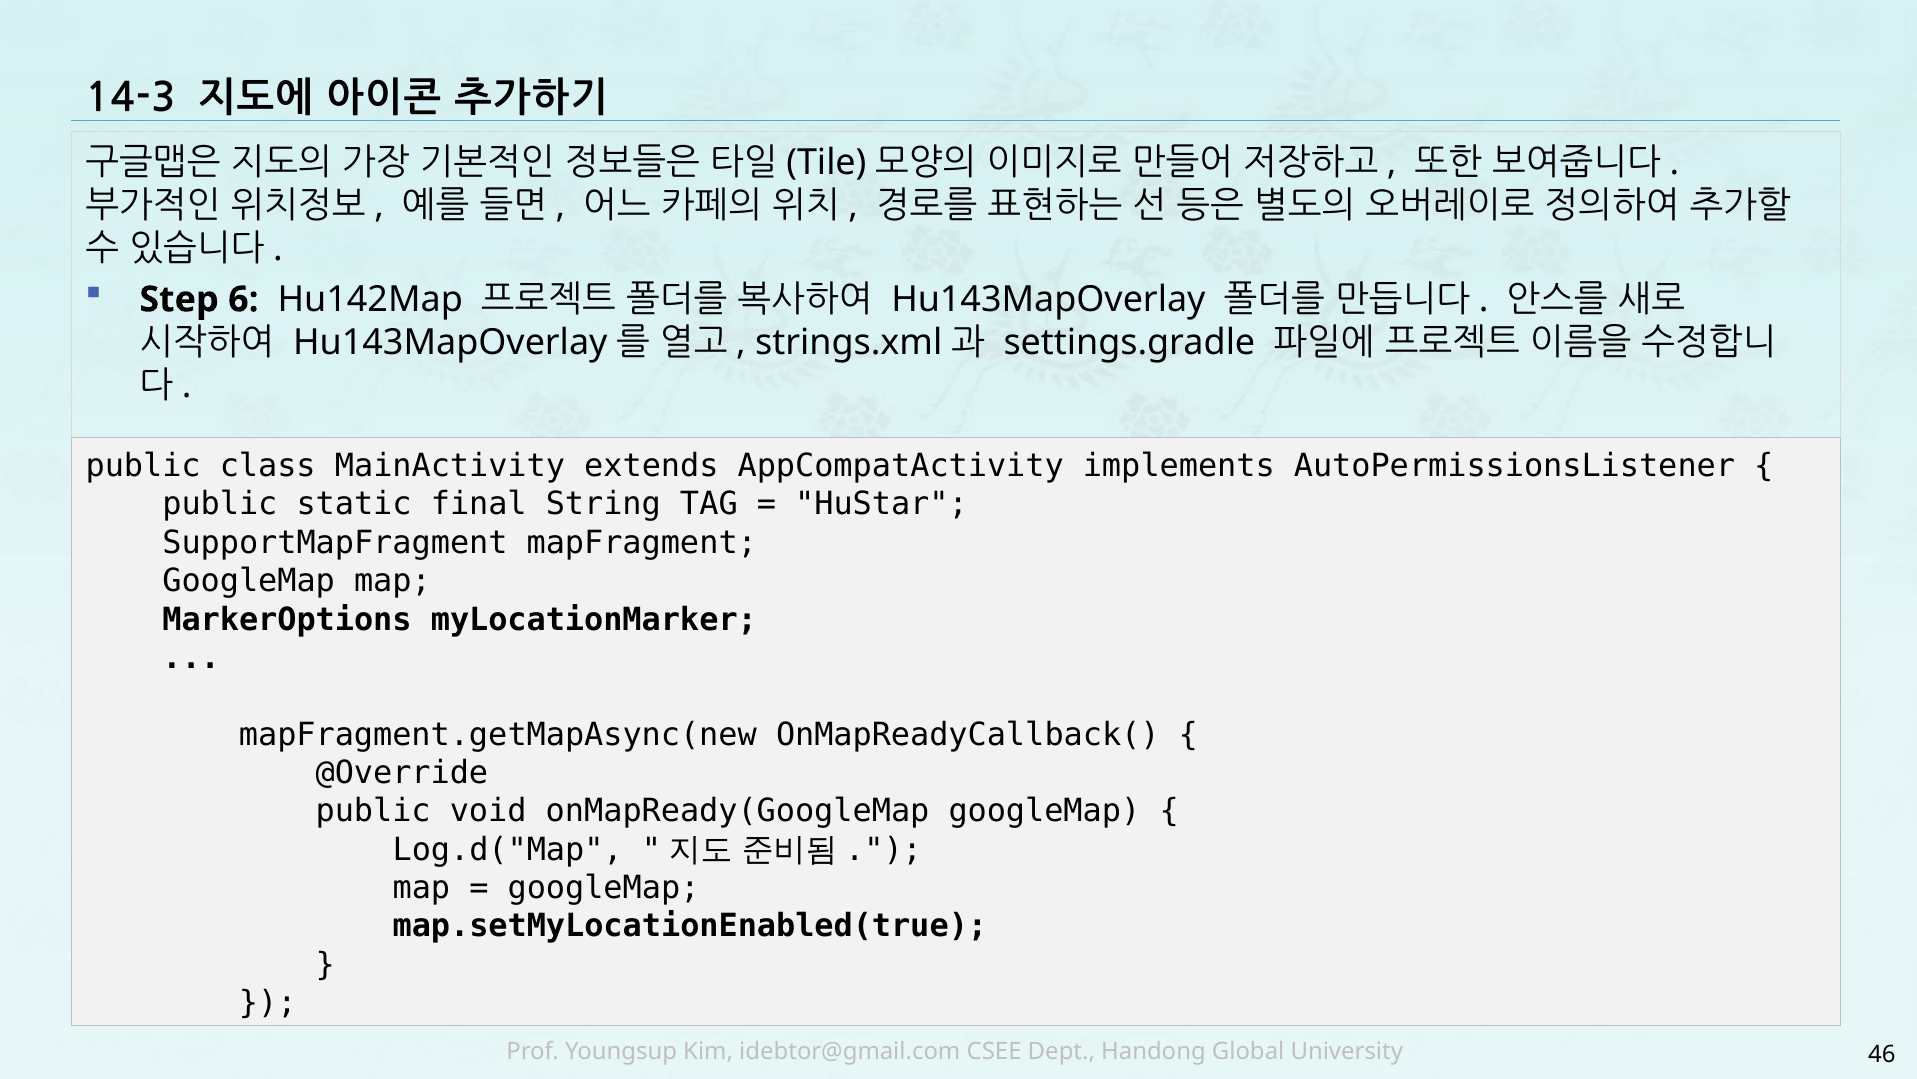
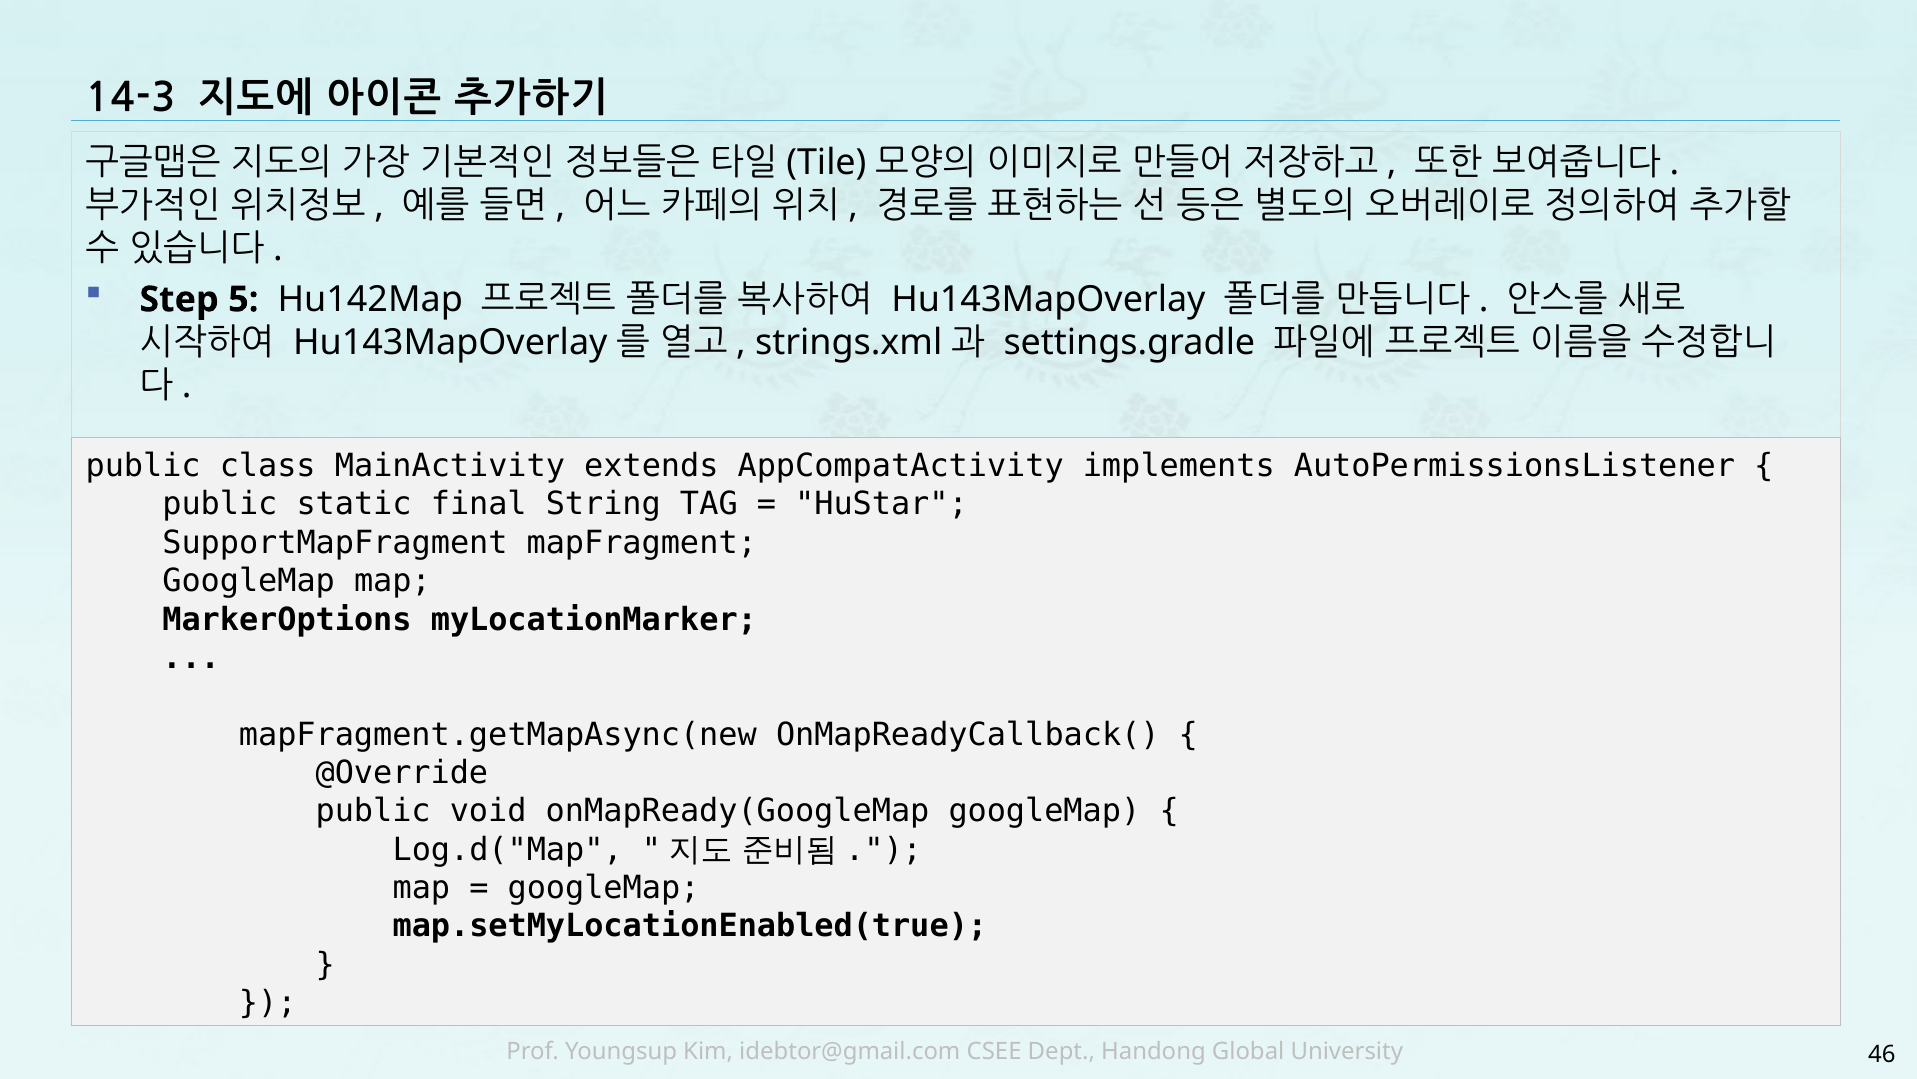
6: 6 -> 5
